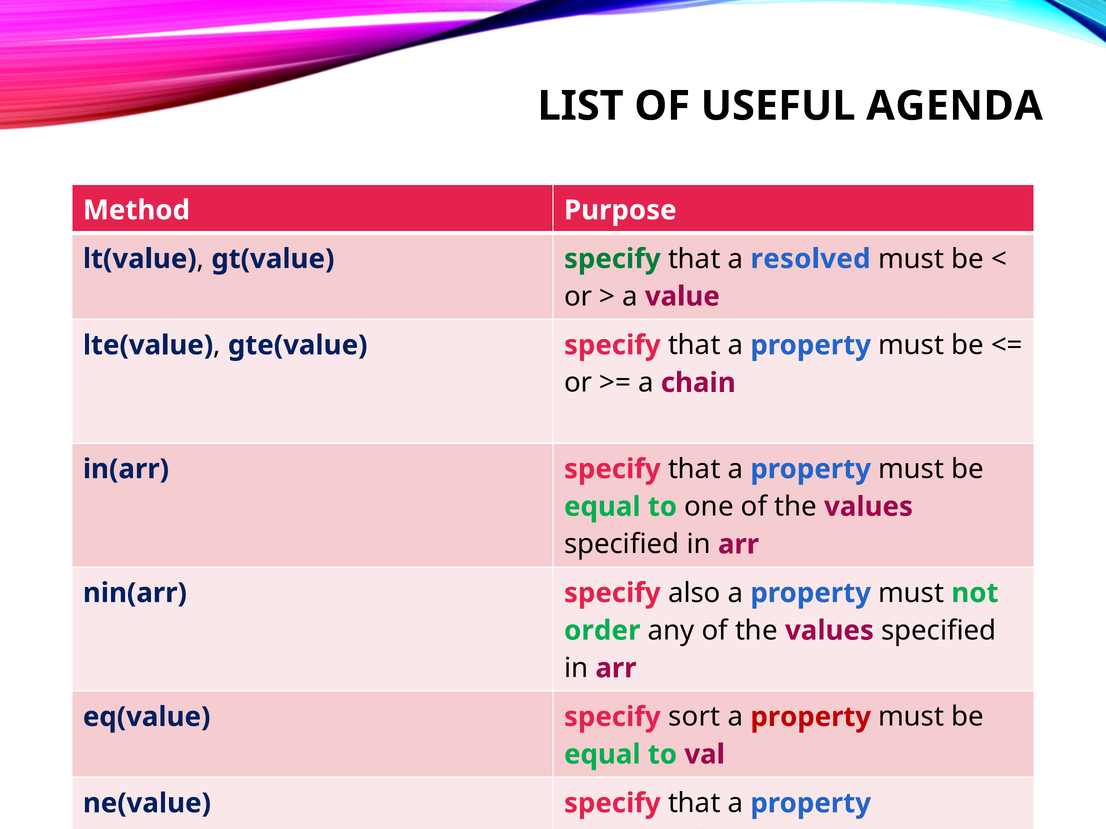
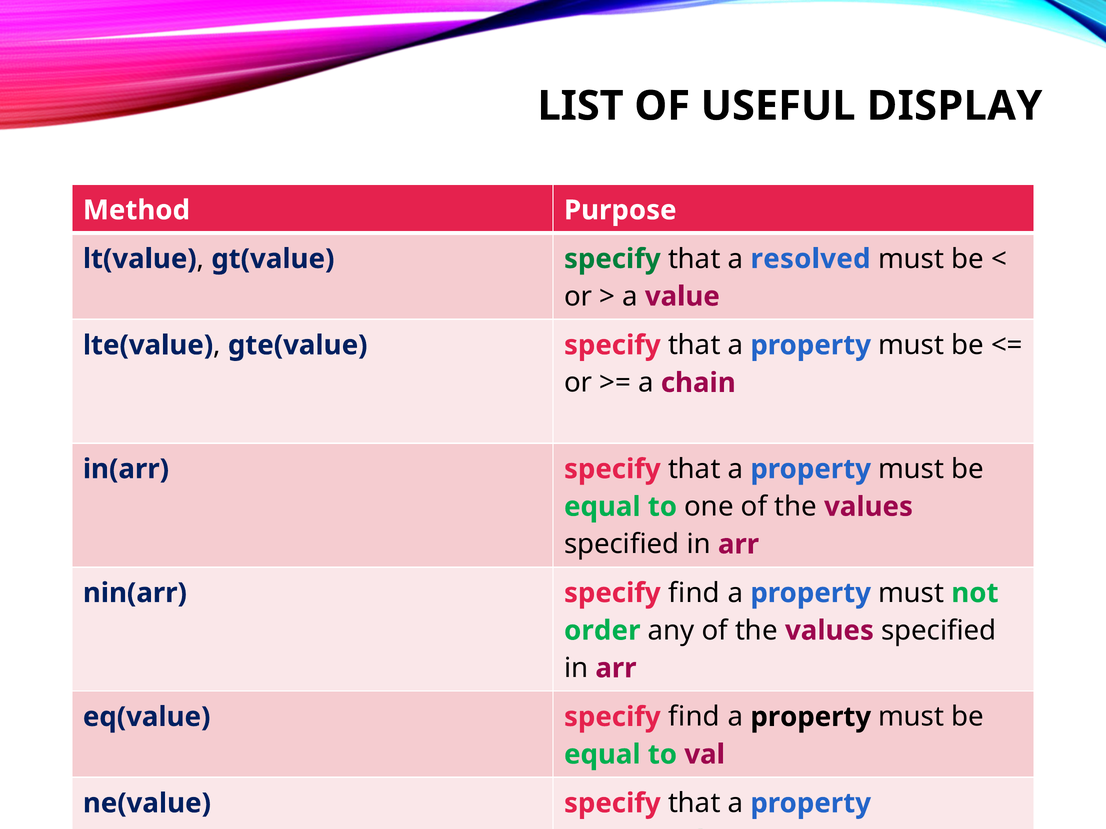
AGENDA: AGENDA -> DISPLAY
nin(arr specify also: also -> find
eq(value specify sort: sort -> find
property at (811, 717) colour: red -> black
